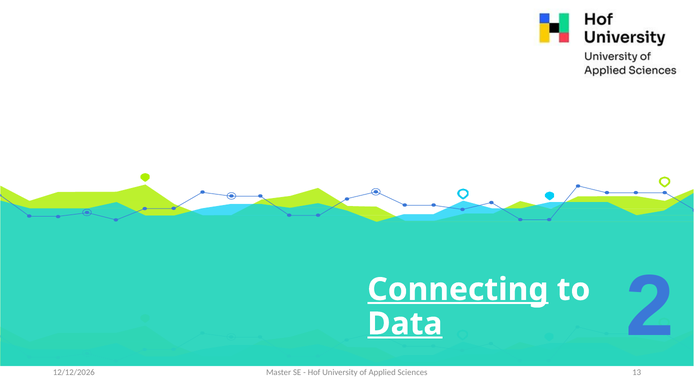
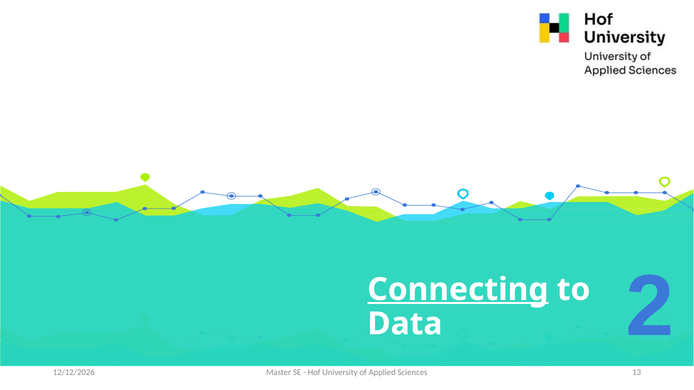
Data underline: present -> none
